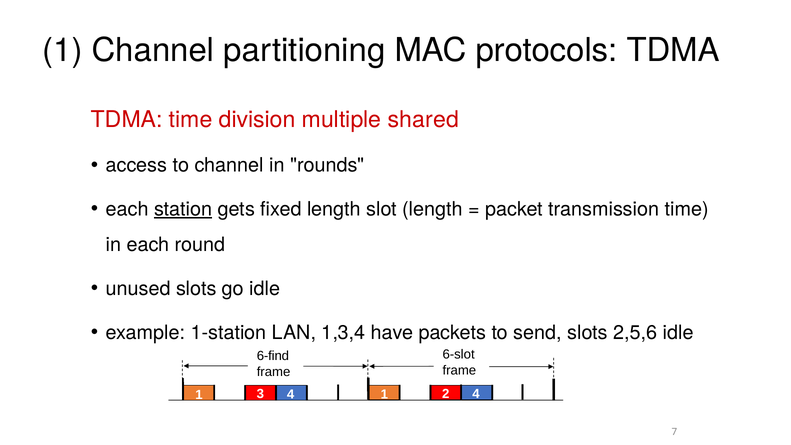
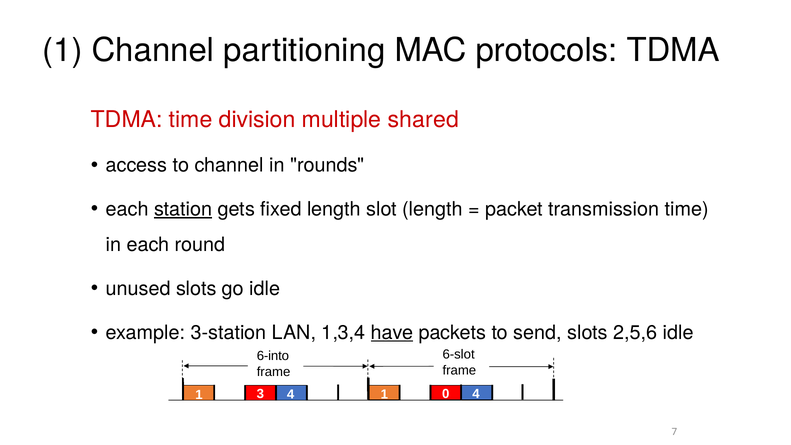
1-station: 1-station -> 3-station
have underline: none -> present
6-find: 6-find -> 6-into
2: 2 -> 0
